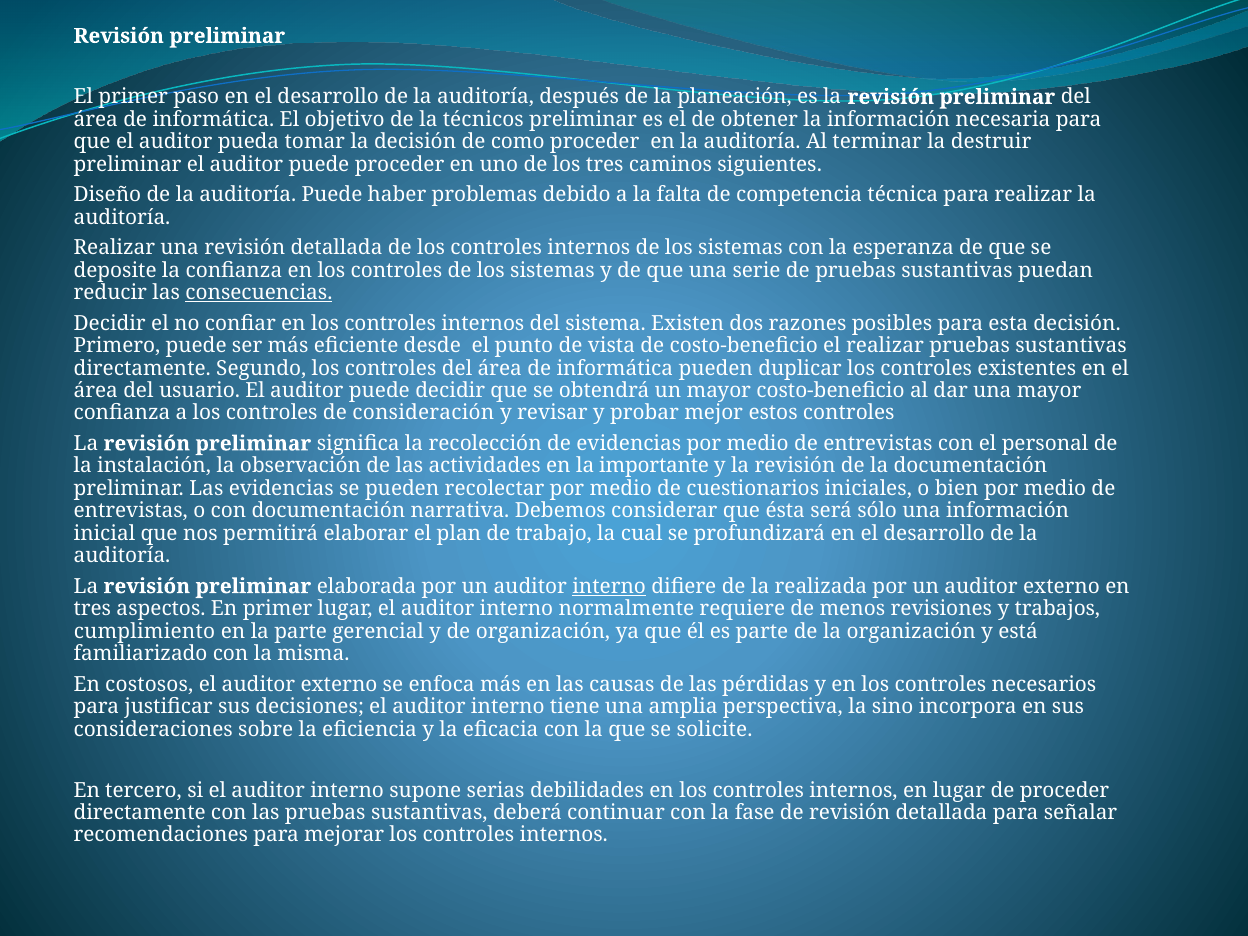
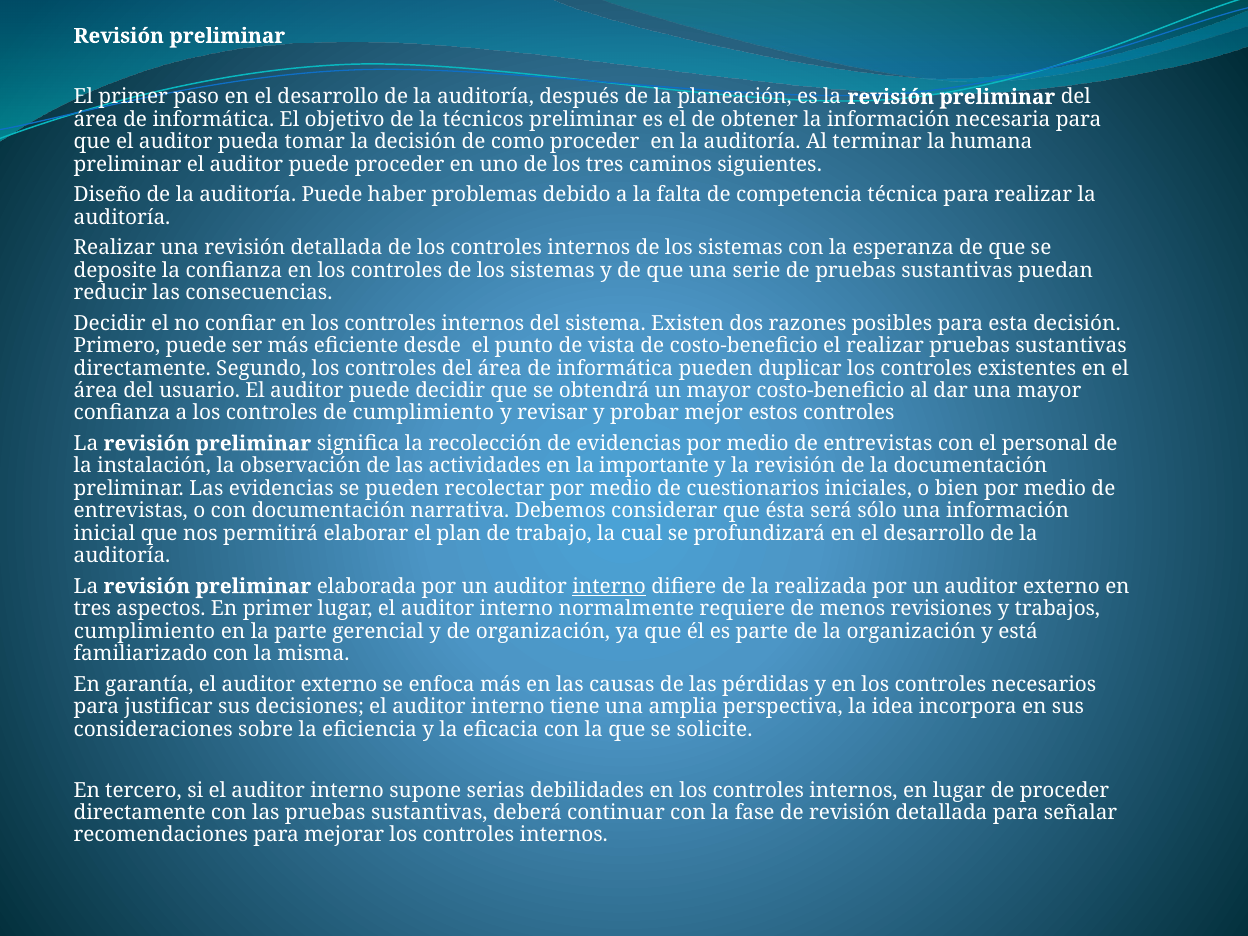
destruir: destruir -> humana
consecuencias underline: present -> none
de consideración: consideración -> cumplimiento
costosos: costosos -> garantía
sino: sino -> idea
